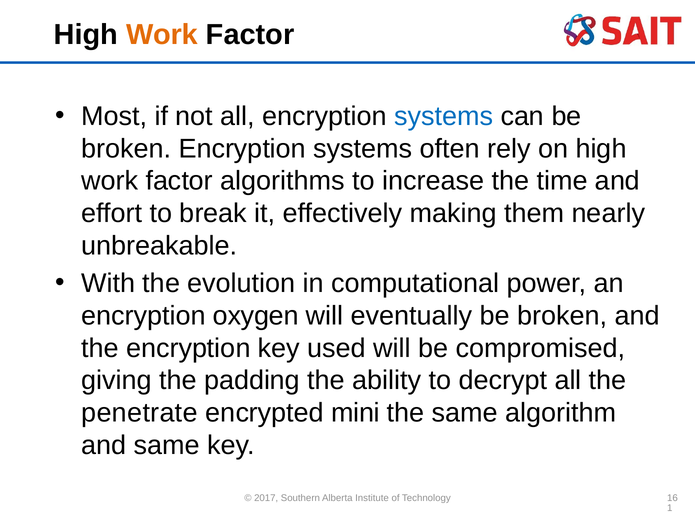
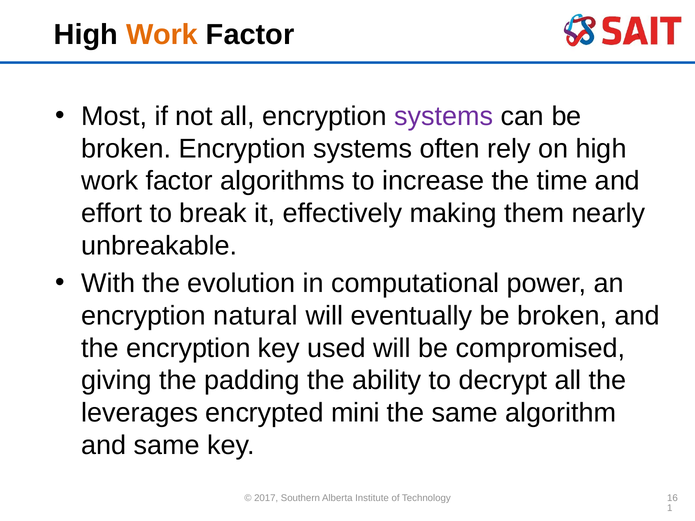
systems at (444, 116) colour: blue -> purple
oxygen: oxygen -> natural
penetrate: penetrate -> leverages
